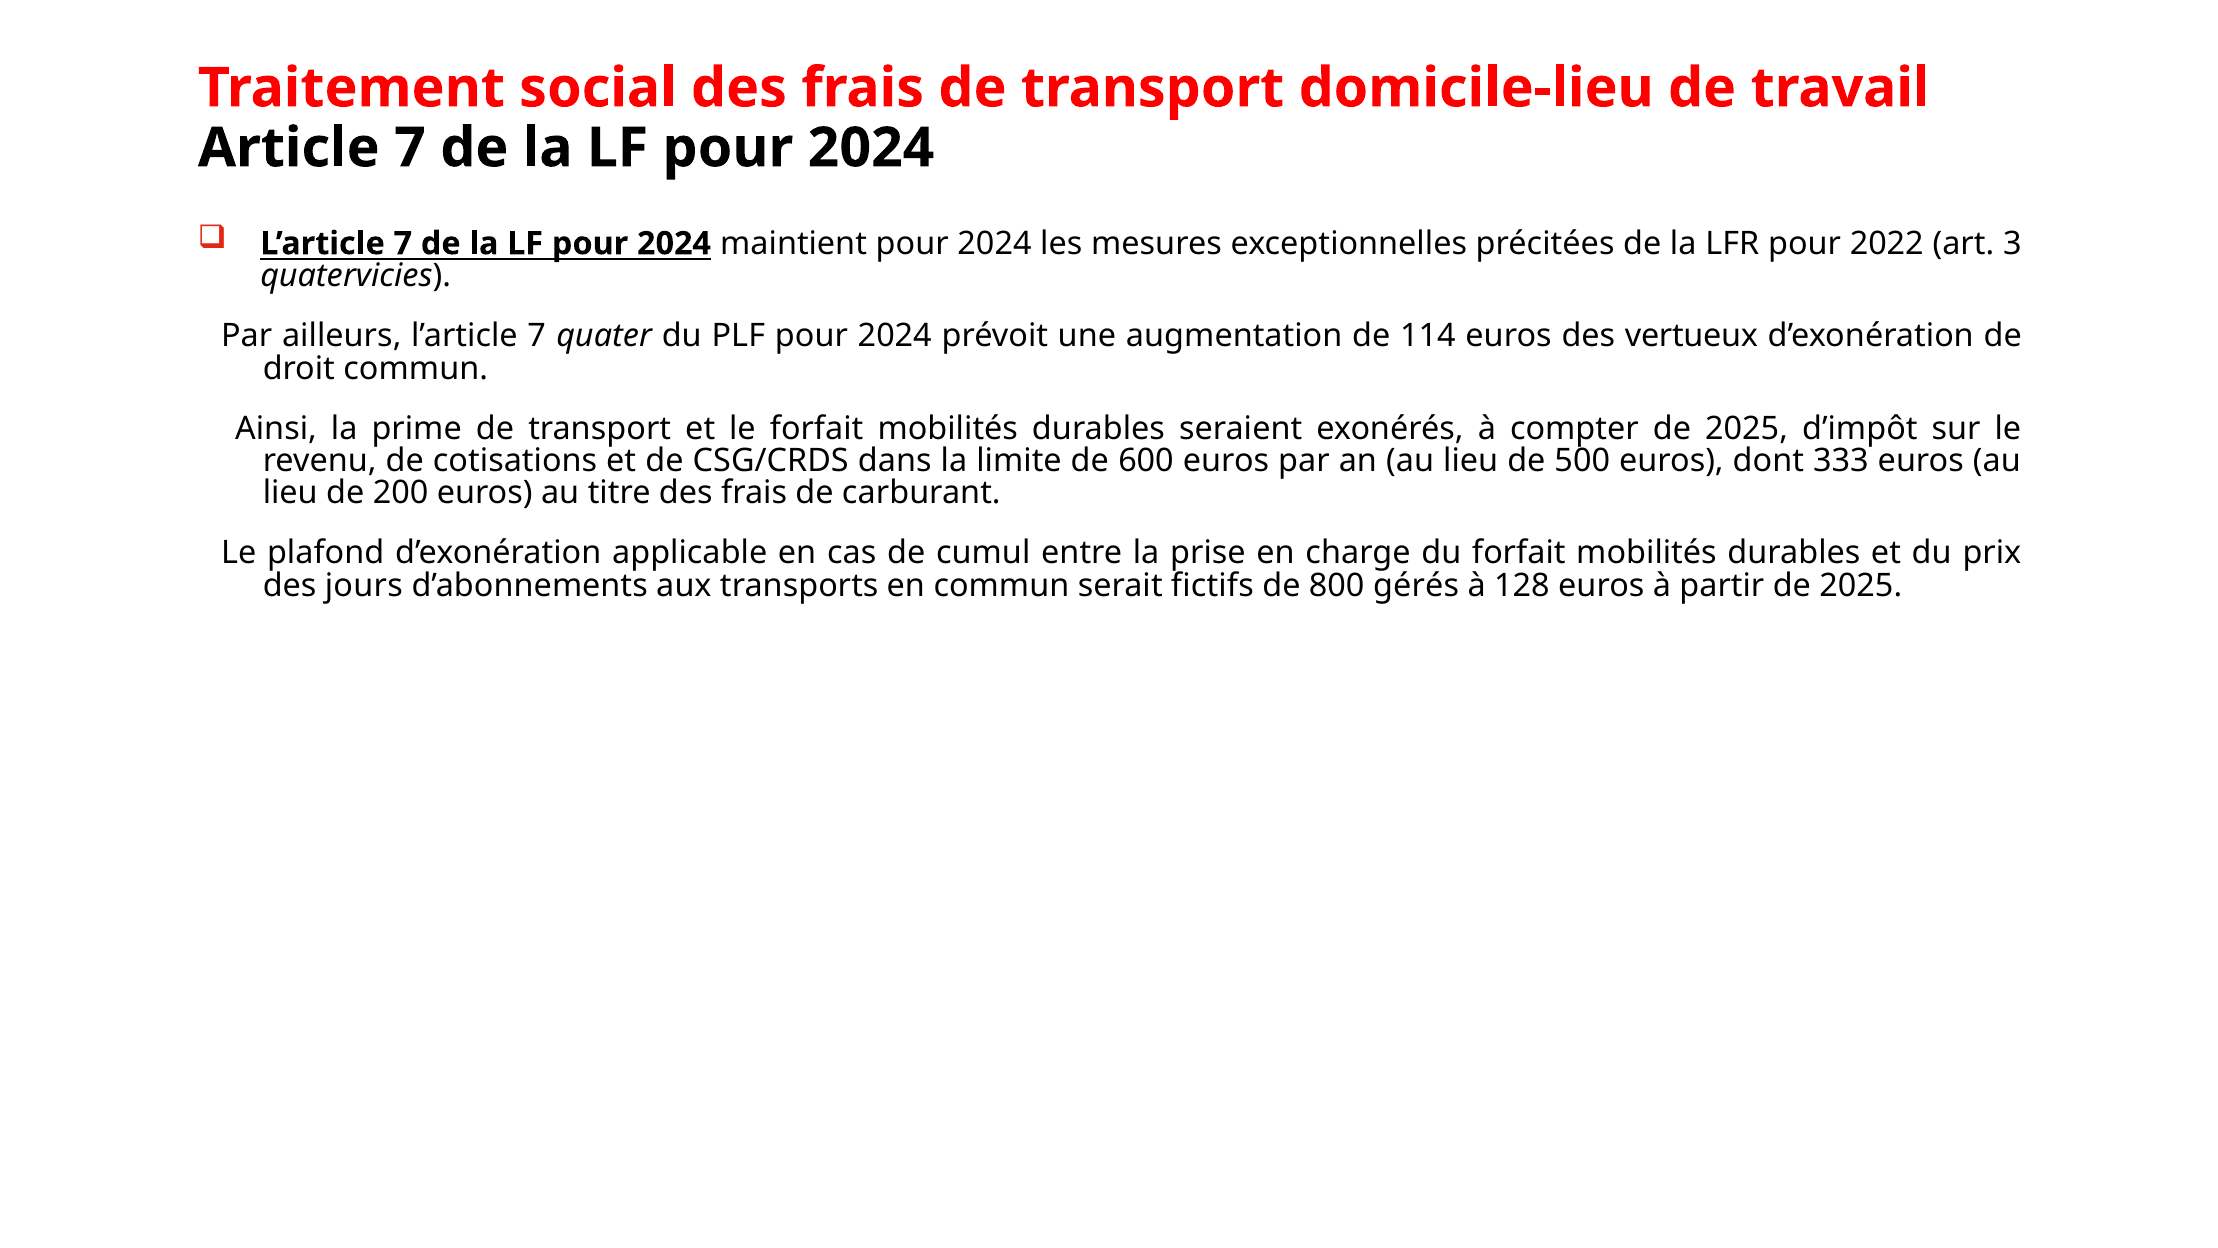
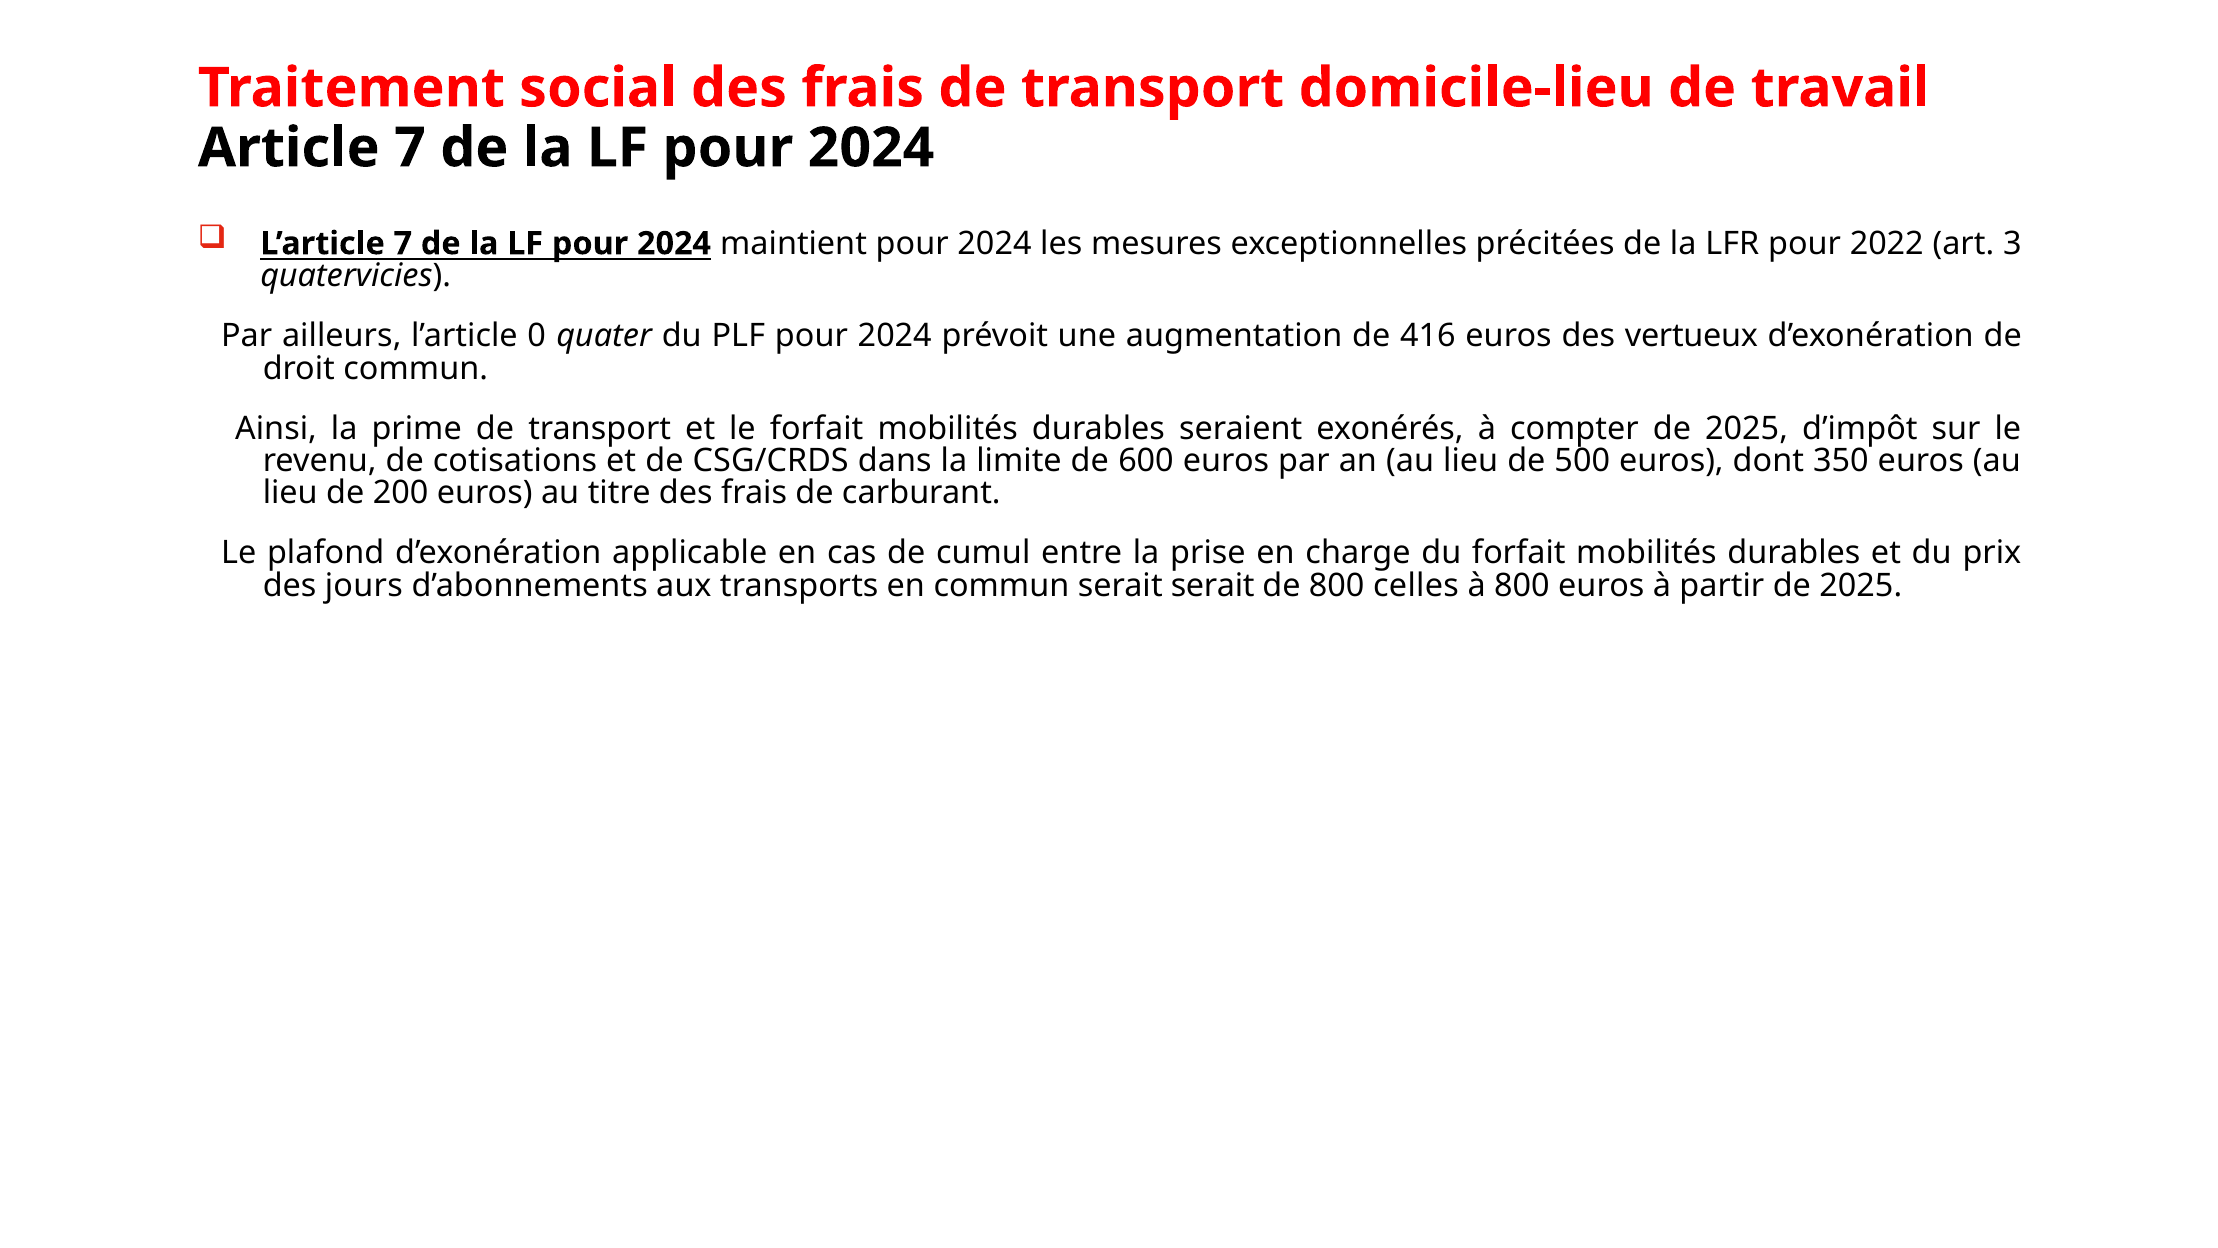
ailleurs l’article 7: 7 -> 0
114: 114 -> 416
333: 333 -> 350
serait fictifs: fictifs -> serait
gérés: gérés -> celles
à 128: 128 -> 800
